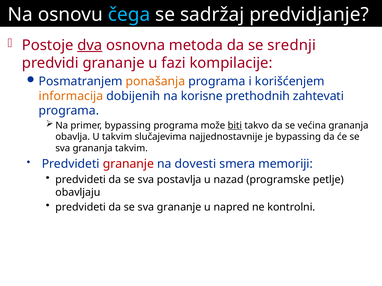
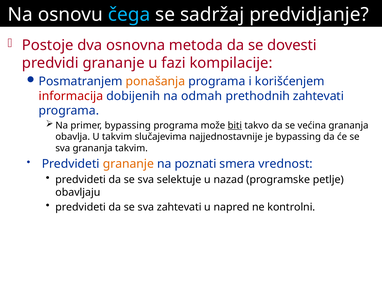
dva underline: present -> none
srednji: srednji -> dovesti
informacija colour: orange -> red
korisne: korisne -> odmah
grananje at (128, 164) colour: red -> orange
dovesti: dovesti -> poznati
memoriji: memoriji -> vrednost
postavlja: postavlja -> selektuje
sva grananje: grananje -> zahtevati
